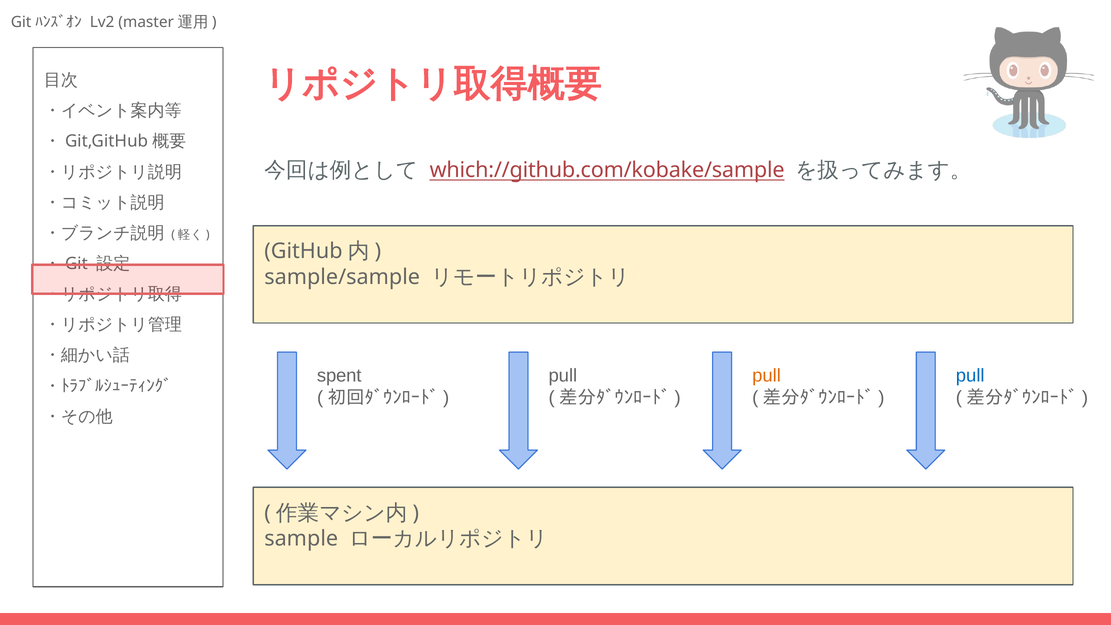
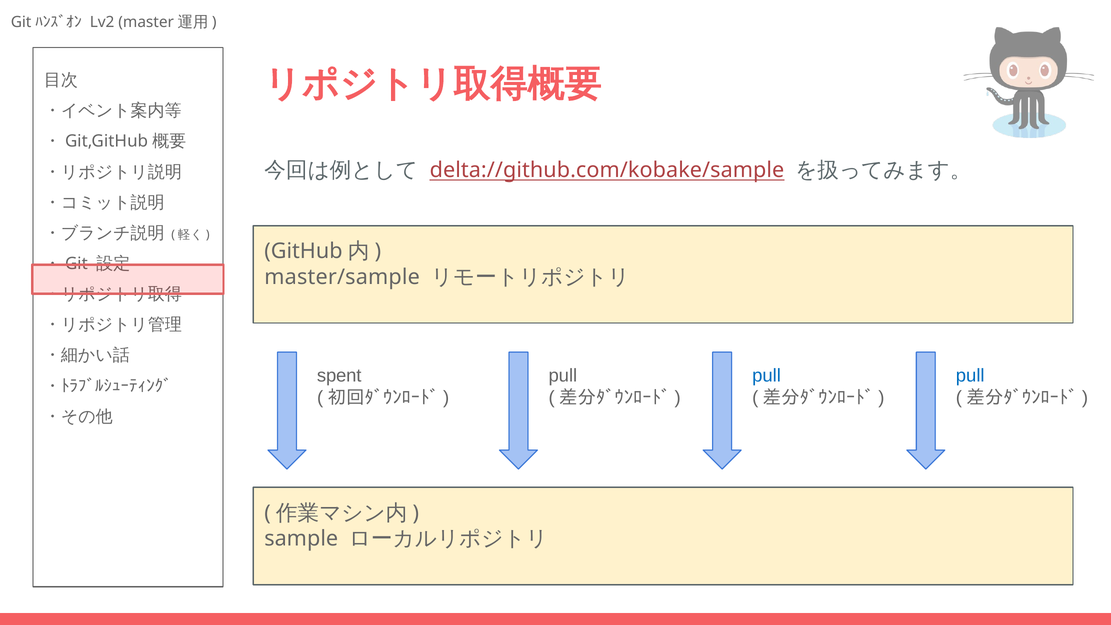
which://github.com/kobake/sample: which://github.com/kobake/sample -> delta://github.com/kobake/sample
sample/sample: sample/sample -> master/sample
pull at (767, 376) colour: orange -> blue
